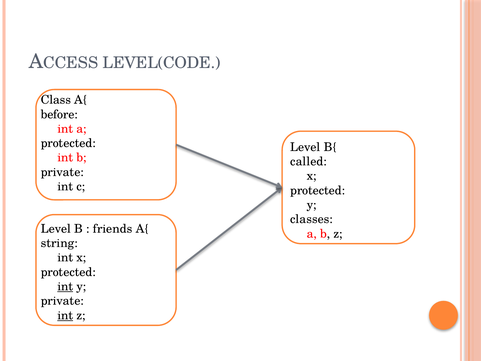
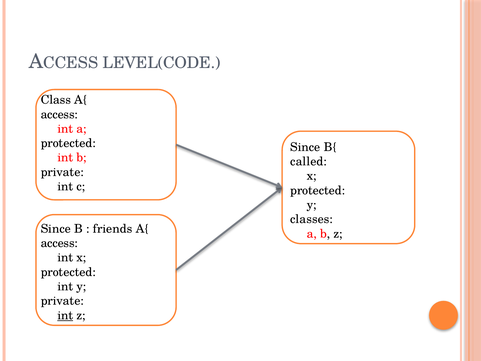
before at (59, 114): before -> access
Level at (305, 147): Level -> Since
Level at (56, 229): Level -> Since
string at (59, 243): string -> access
int at (65, 286) underline: present -> none
